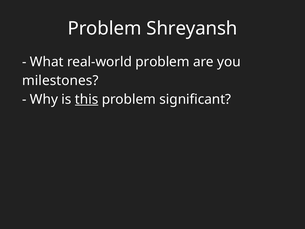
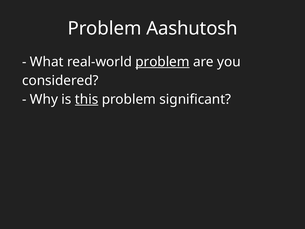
Shreyansh: Shreyansh -> Aashutosh
problem at (162, 62) underline: none -> present
milestones: milestones -> considered
